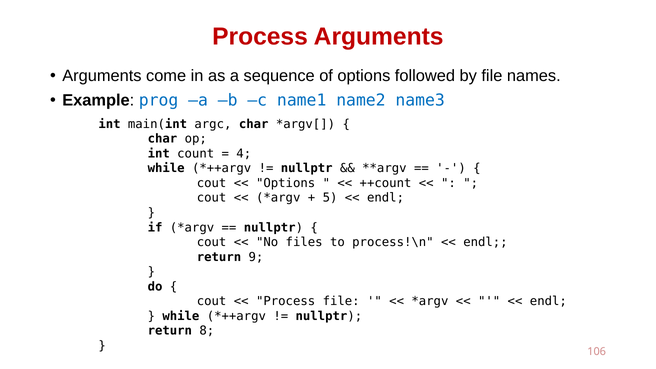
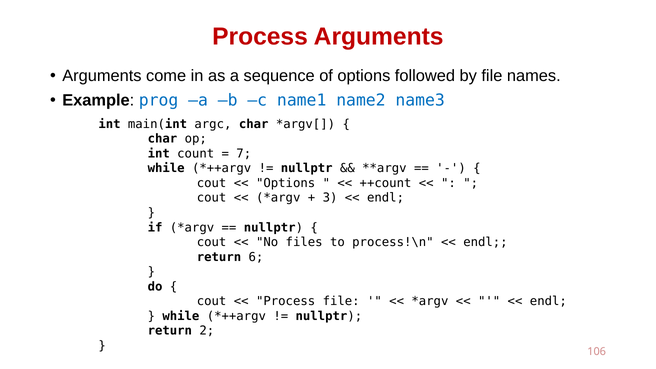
4: 4 -> 7
5: 5 -> 3
9: 9 -> 6
8: 8 -> 2
